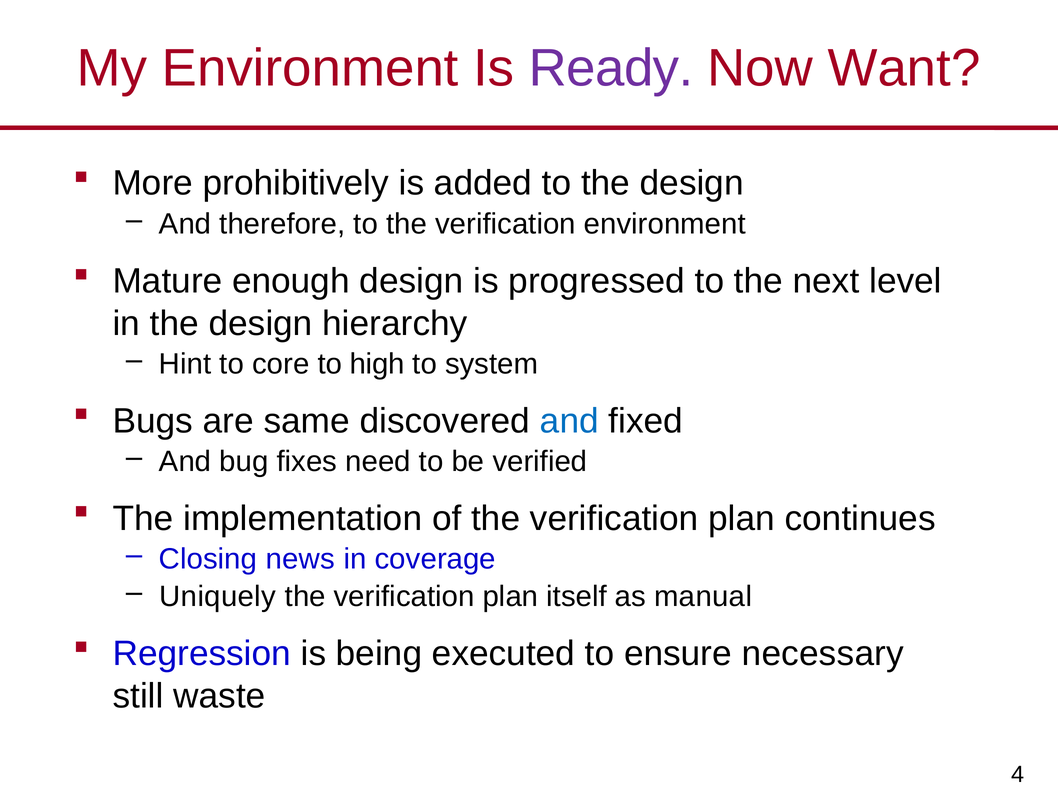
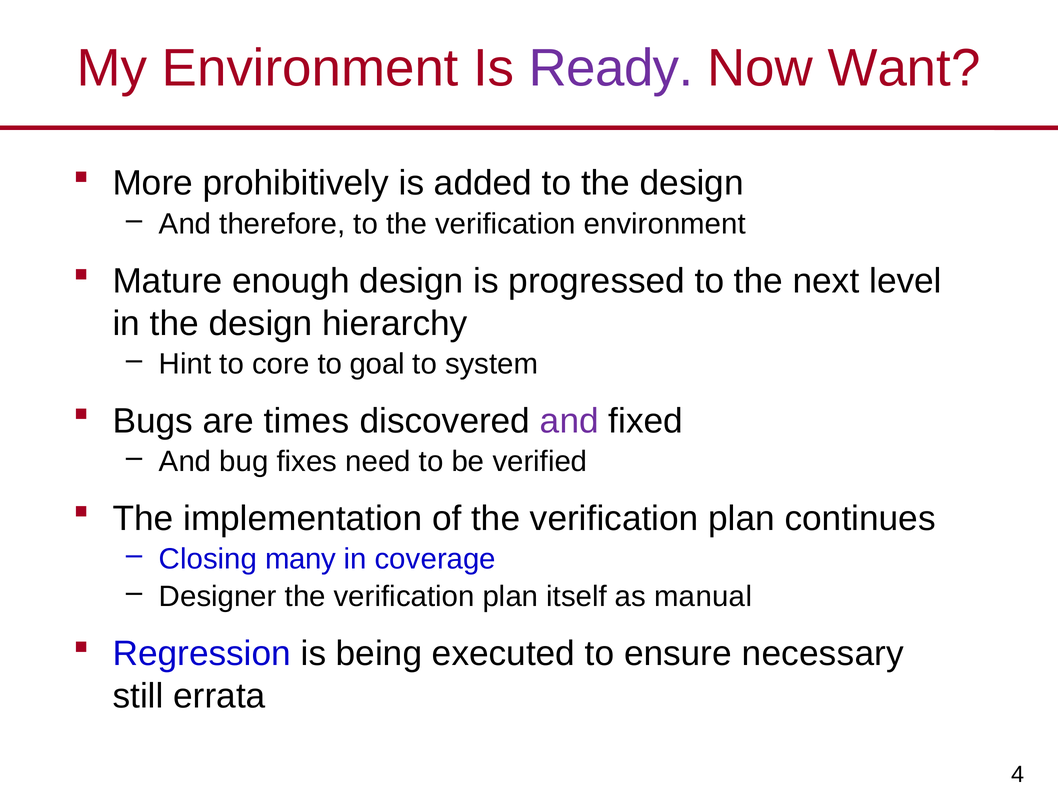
high: high -> goal
same: same -> times
and at (569, 421) colour: blue -> purple
news: news -> many
Uniquely: Uniquely -> Designer
waste: waste -> errata
